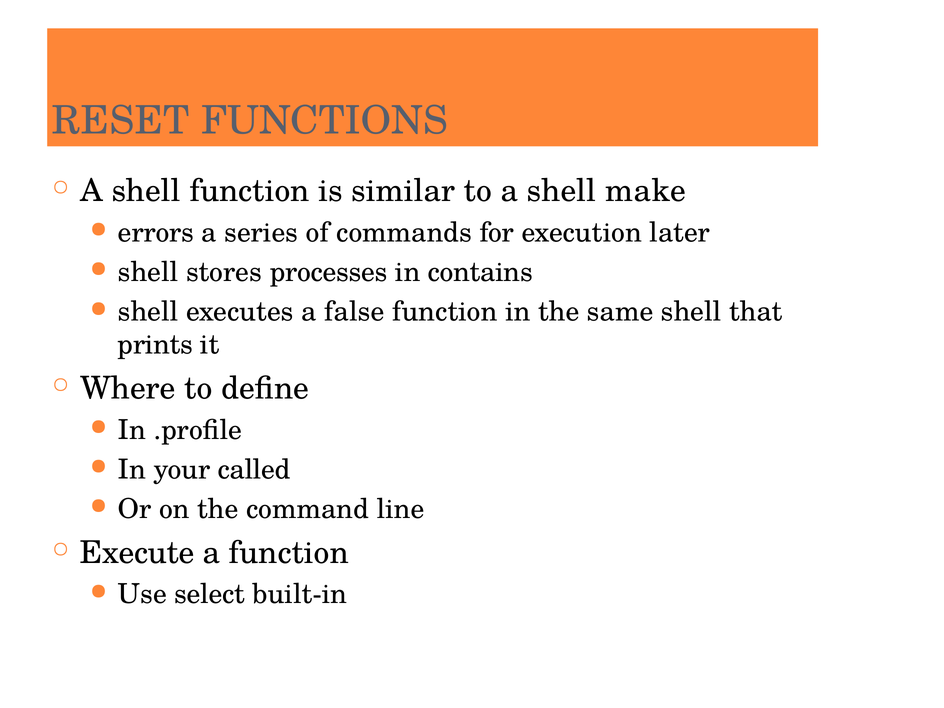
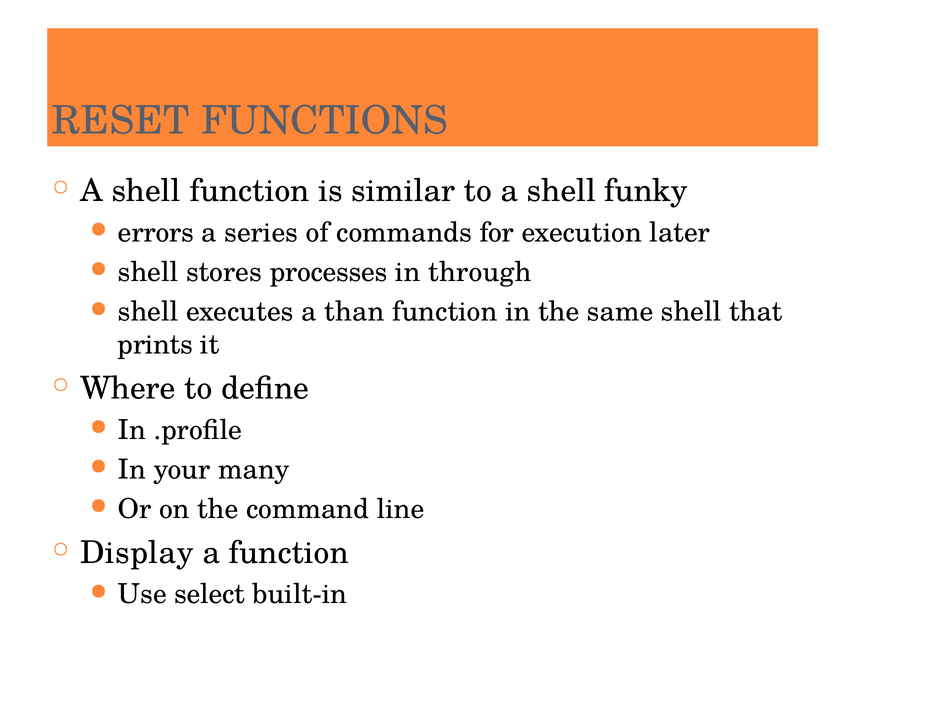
make: make -> funky
contains: contains -> through
false: false -> than
called: called -> many
Execute: Execute -> Display
